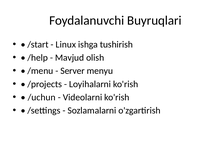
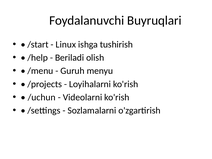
Mavjud: Mavjud -> Beriladi
Server: Server -> Guruh
